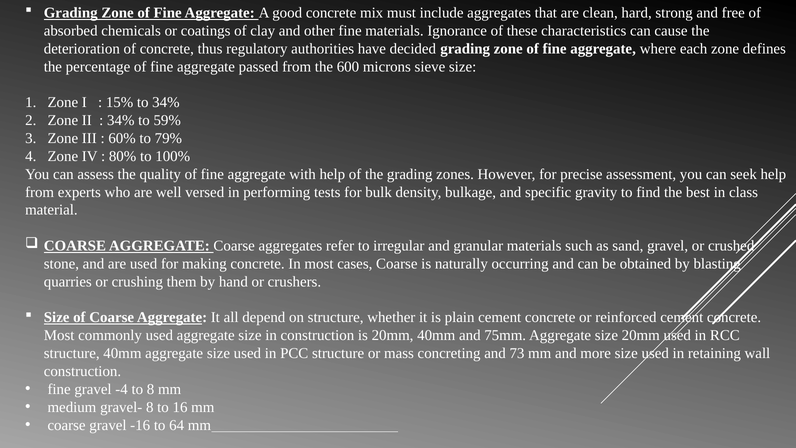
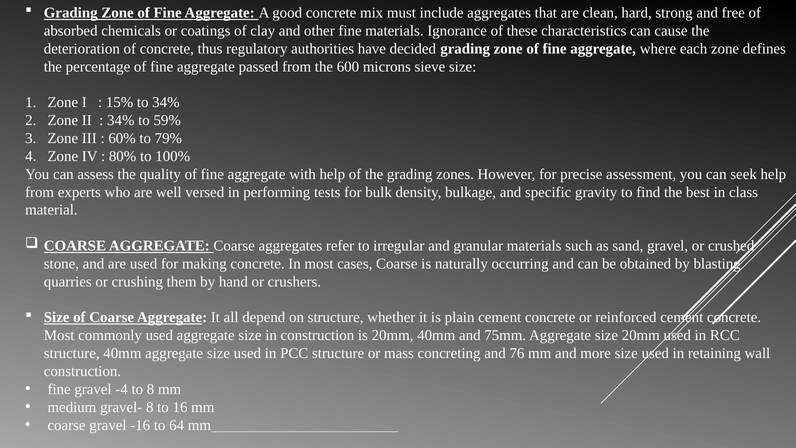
73: 73 -> 76
